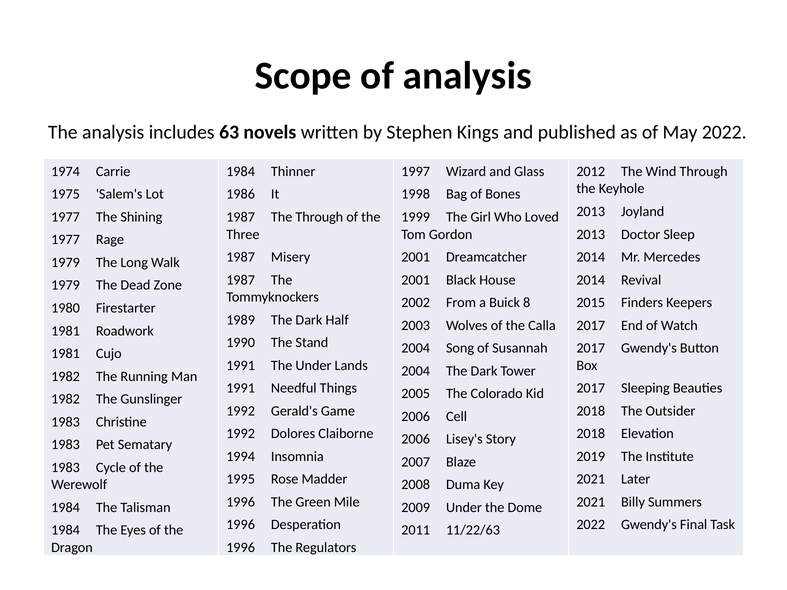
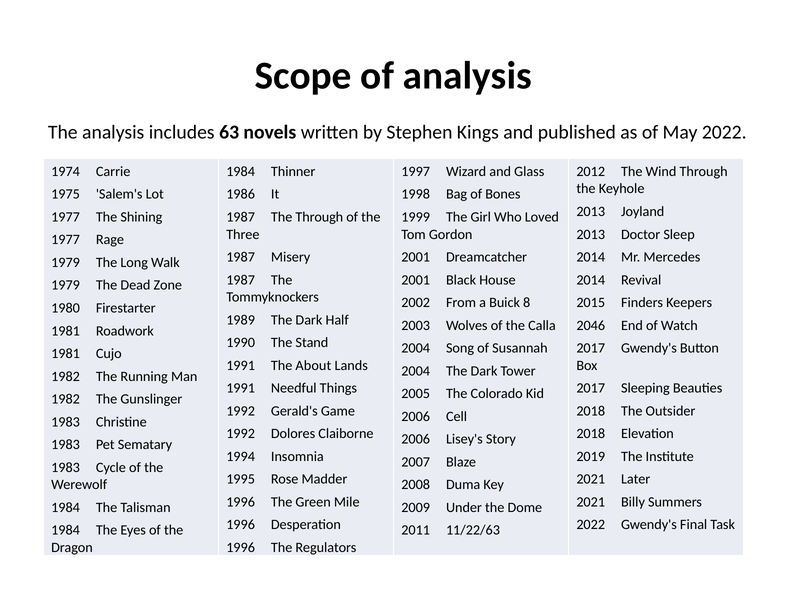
2017 at (591, 326): 2017 -> 2046
The Under: Under -> About
